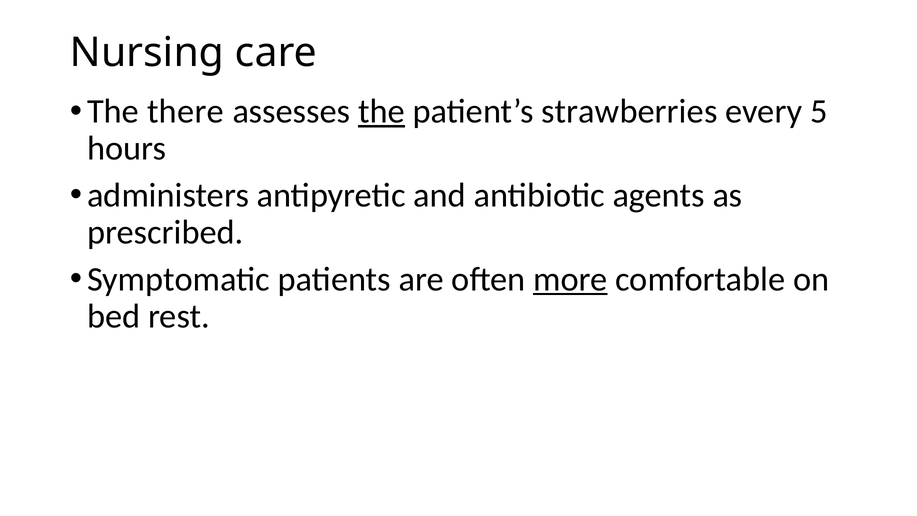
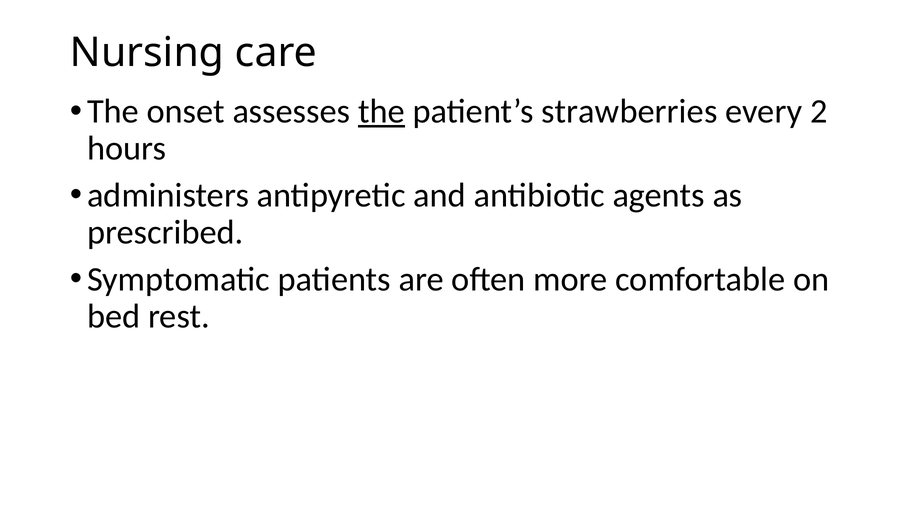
there: there -> onset
5: 5 -> 2
more underline: present -> none
